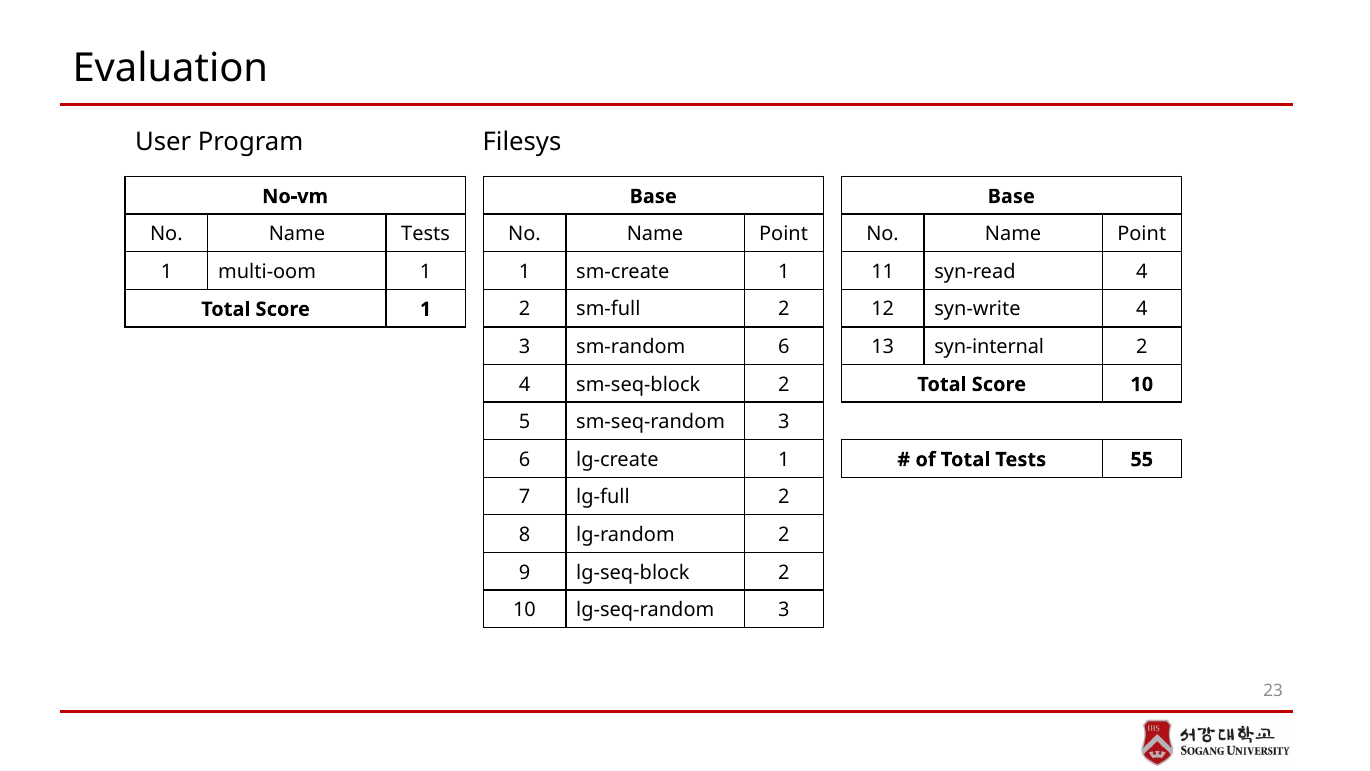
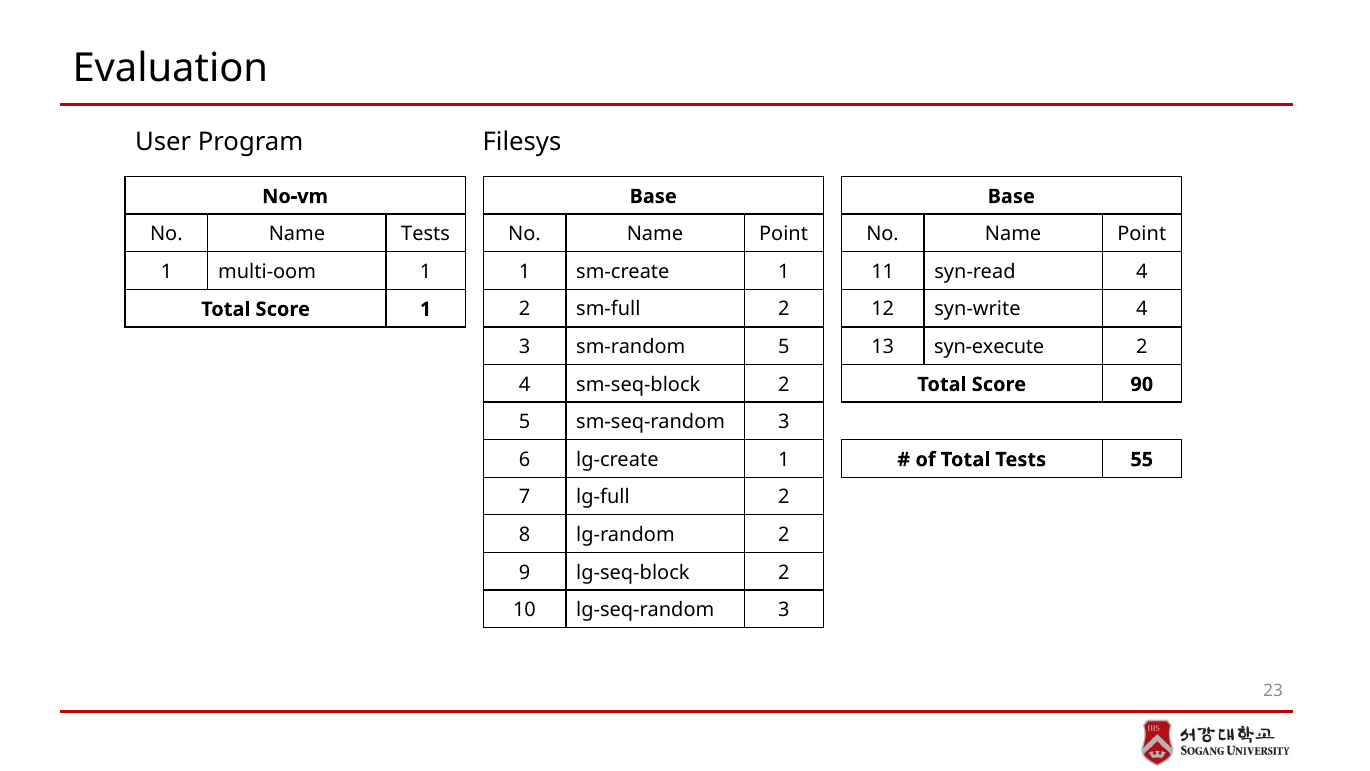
sm-random 6: 6 -> 5
syn-internal: syn-internal -> syn-execute
Score 10: 10 -> 90
